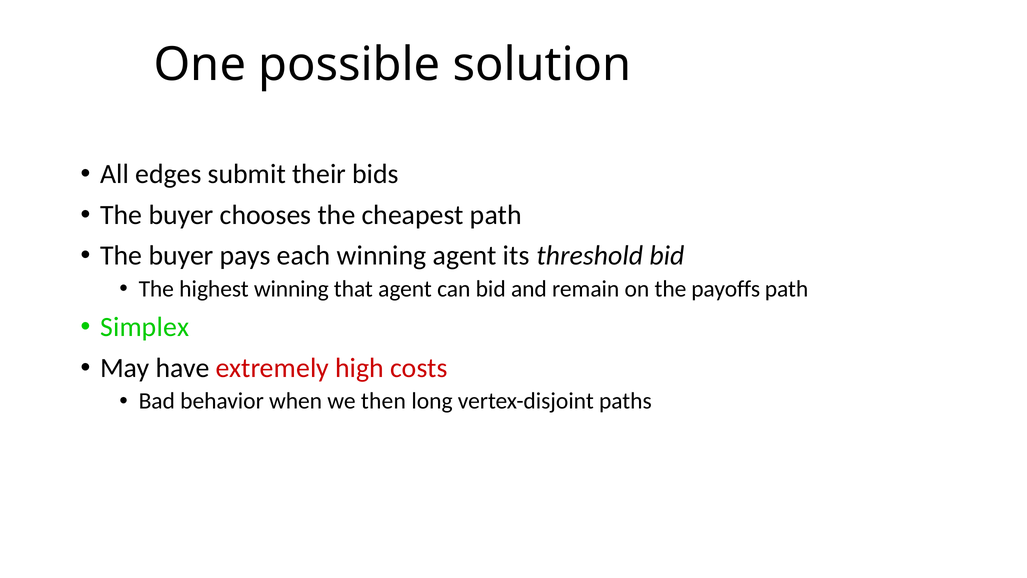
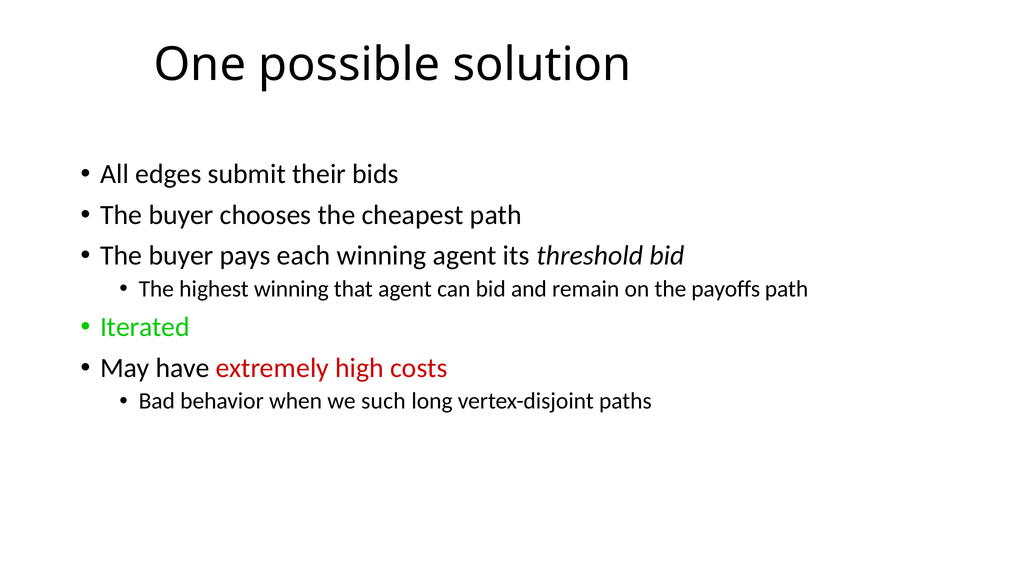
Simplex: Simplex -> Iterated
then: then -> such
